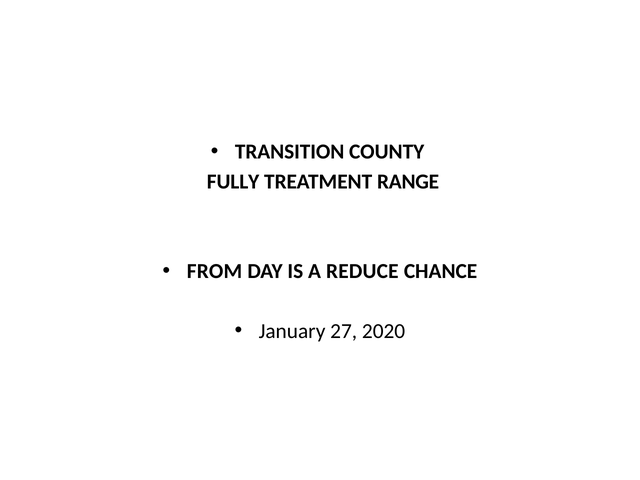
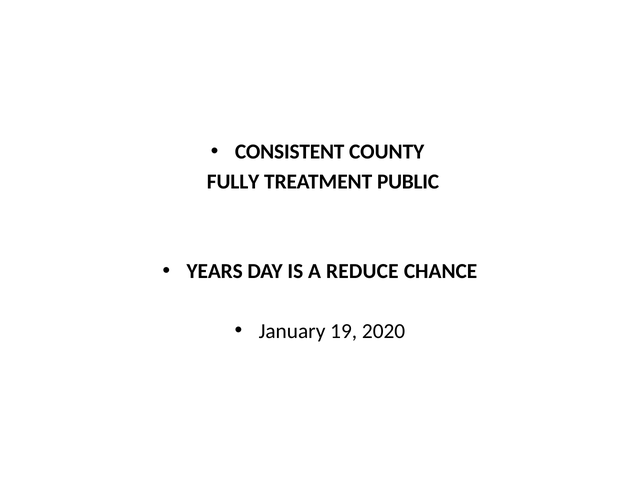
TRANSITION: TRANSITION -> CONSISTENT
RANGE: RANGE -> PUBLIC
FROM: FROM -> YEARS
27: 27 -> 19
